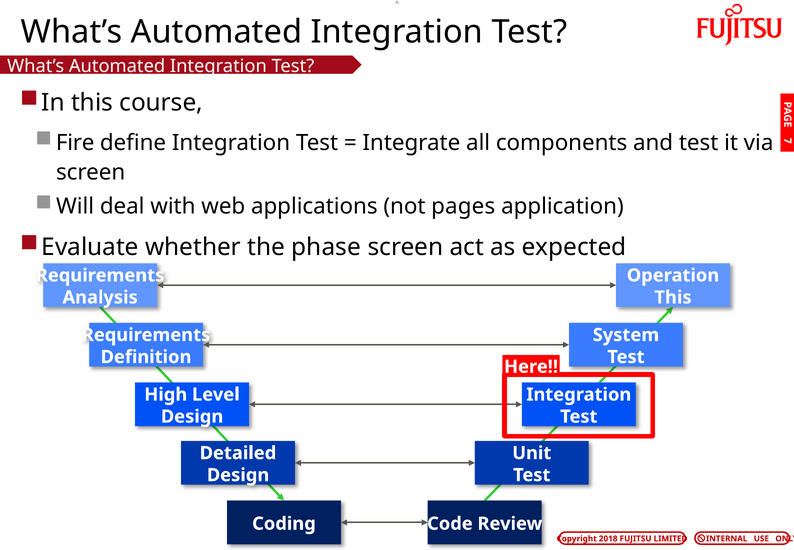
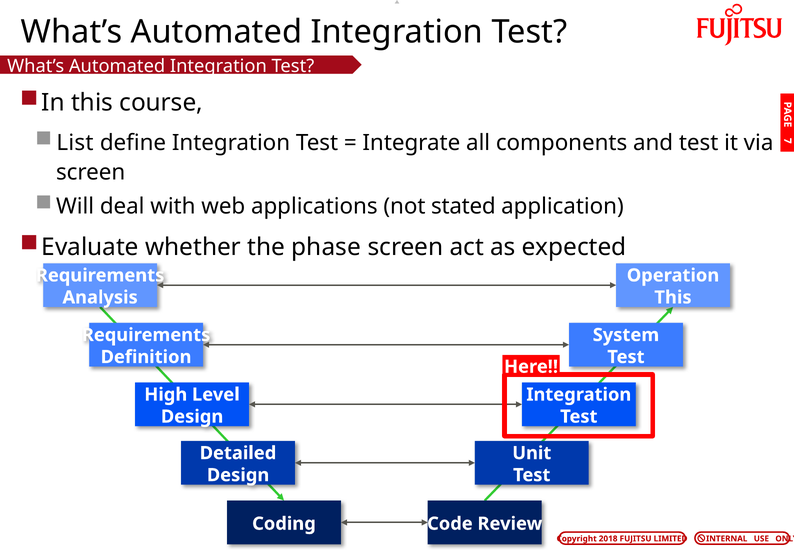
Fire: Fire -> List
pages: pages -> stated
